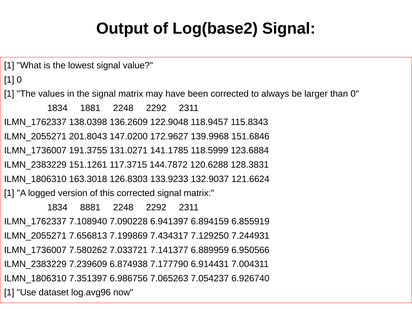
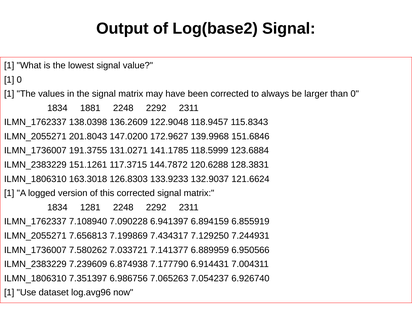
8881: 8881 -> 1281
